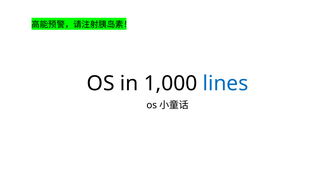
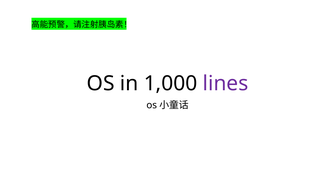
lines colour: blue -> purple
